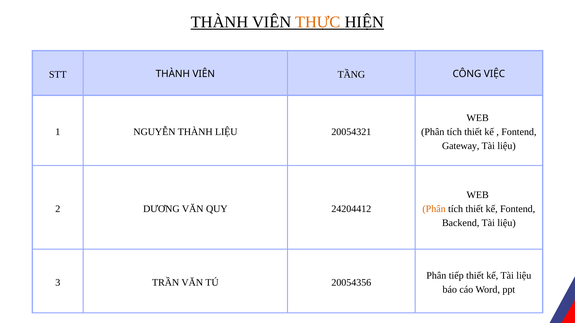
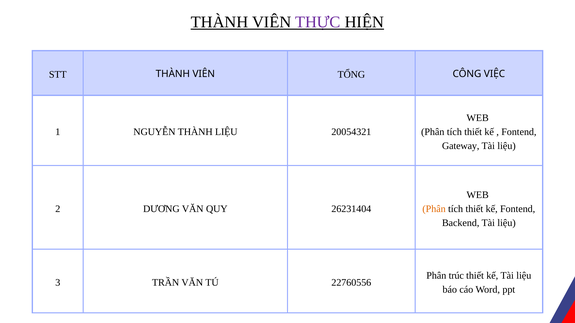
THỰC colour: orange -> purple
TẦNG: TẦNG -> TỔNG
24204412: 24204412 -> 26231404
tiếp: tiếp -> trúc
20054356: 20054356 -> 22760556
